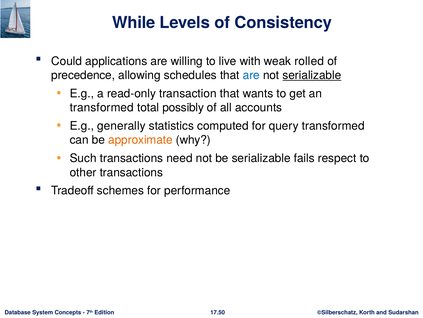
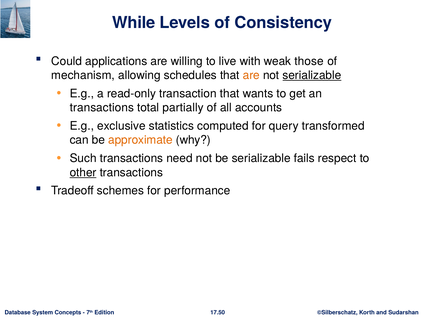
rolled: rolled -> those
precedence: precedence -> mechanism
are at (251, 75) colour: blue -> orange
transformed at (102, 107): transformed -> transactions
possibly: possibly -> partially
generally: generally -> exclusive
other underline: none -> present
